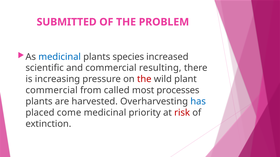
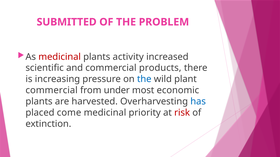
medicinal at (60, 57) colour: blue -> red
species: species -> activity
resulting: resulting -> products
the at (144, 79) colour: red -> blue
called: called -> under
processes: processes -> economic
